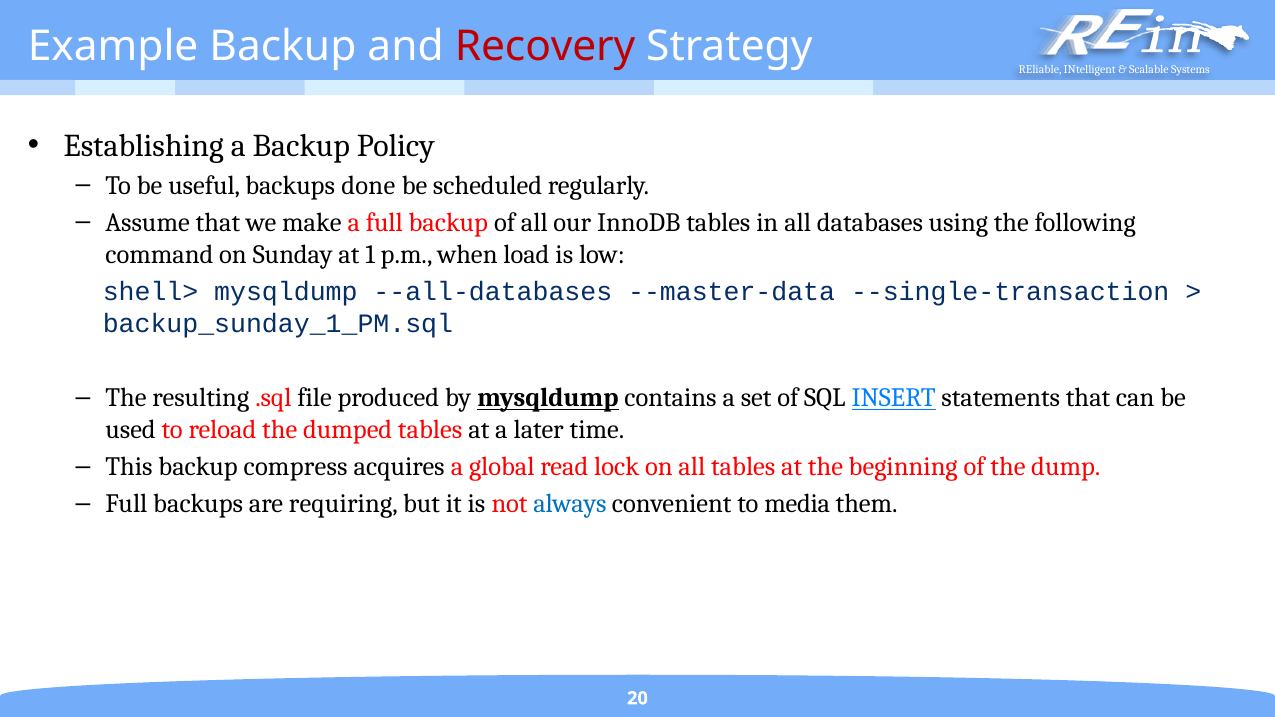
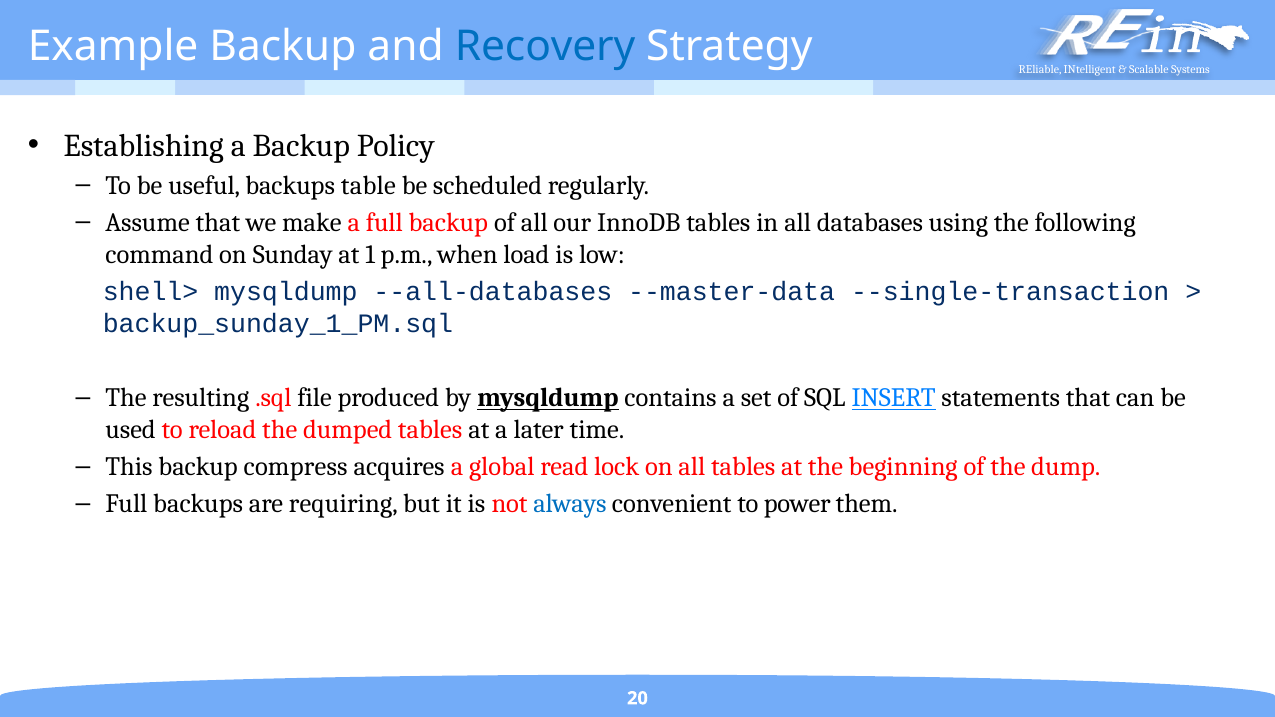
Recovery colour: red -> blue
done: done -> table
media: media -> power
